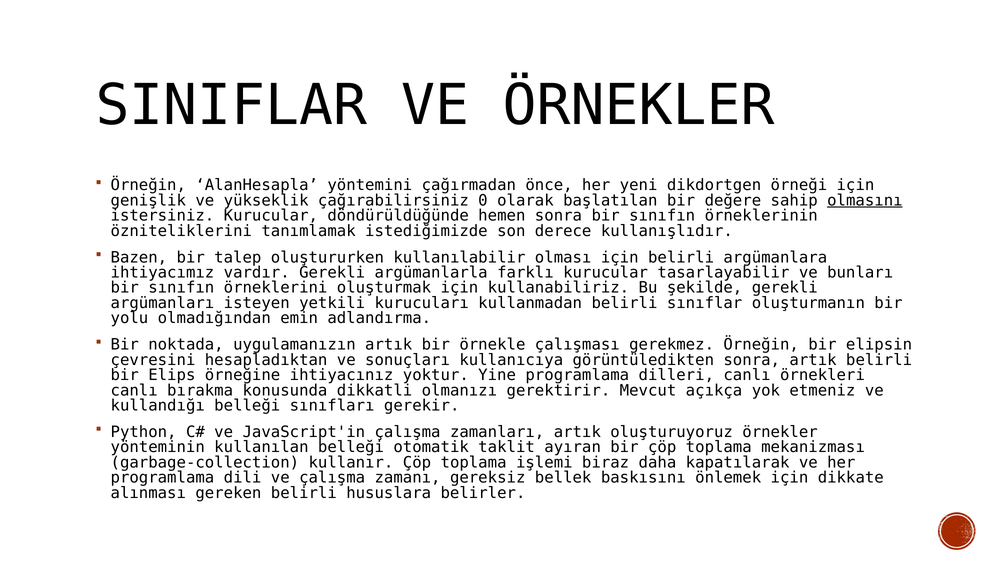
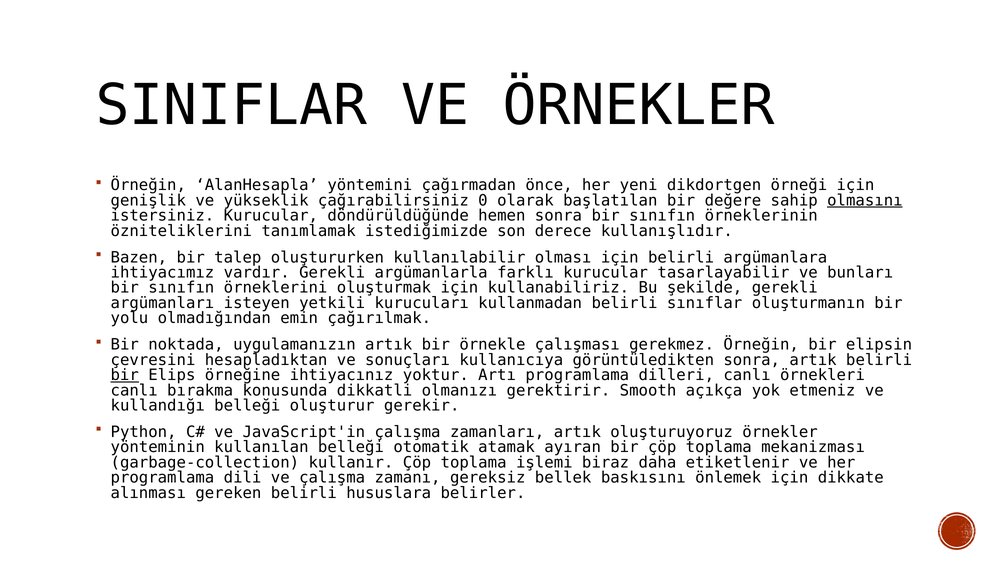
adlandırma: adlandırma -> çağırılmak
bir at (125, 375) underline: none -> present
Yine: Yine -> Artı
Mevcut: Mevcut -> Smooth
sınıfları: sınıfları -> oluşturur
taklit: taklit -> atamak
kapatılarak: kapatılarak -> etiketlenir
